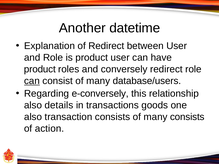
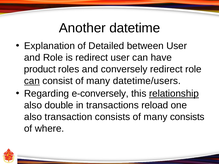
of Redirect: Redirect -> Detailed
is product: product -> redirect
database/users: database/users -> datetime/users
relationship underline: none -> present
details: details -> double
goods: goods -> reload
action: action -> where
